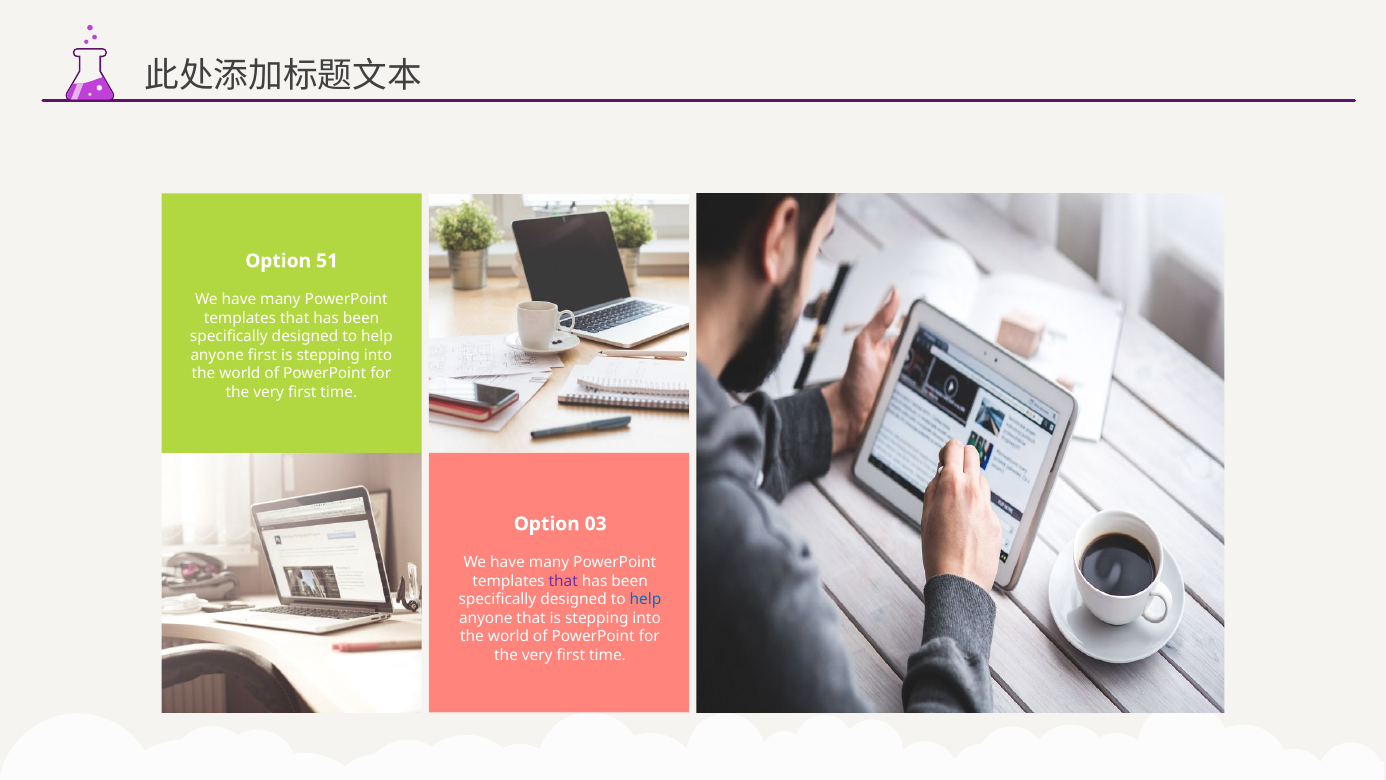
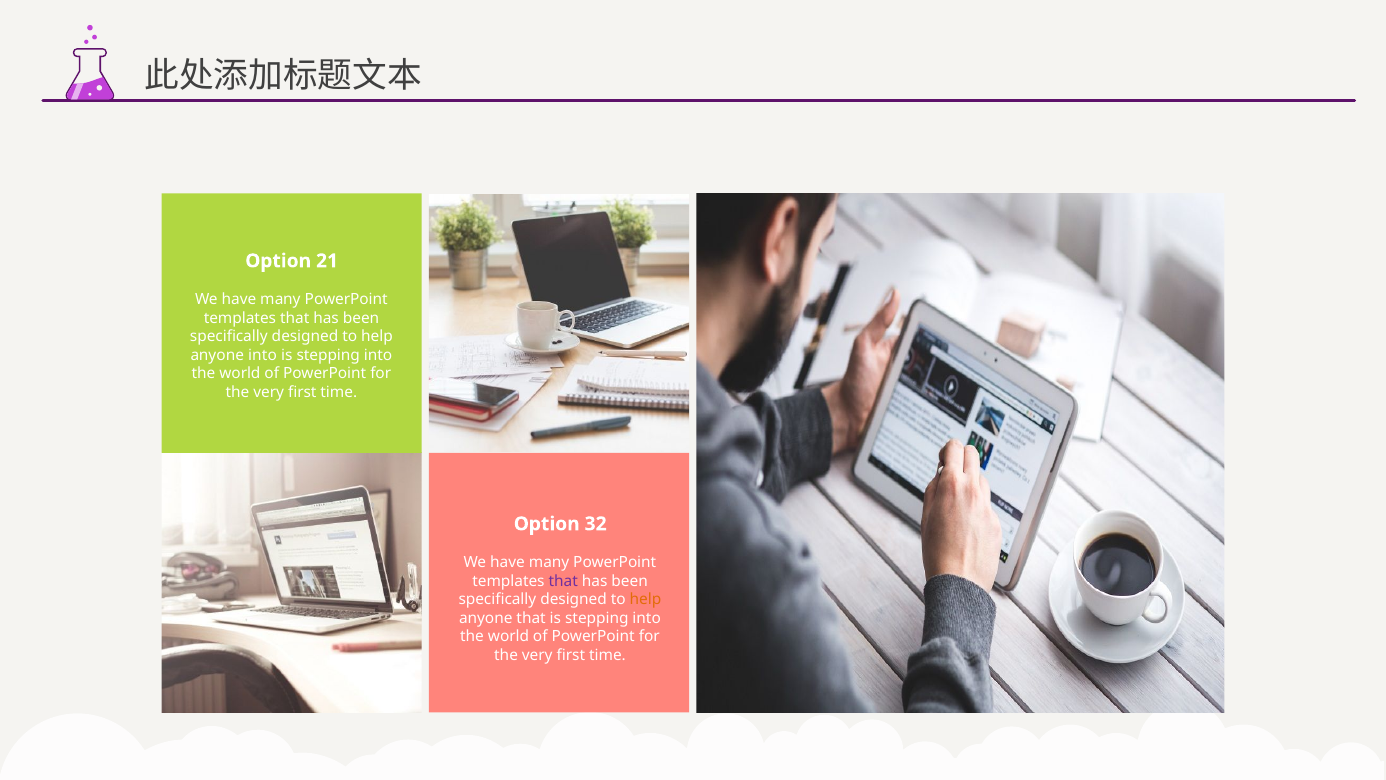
51: 51 -> 21
anyone first: first -> into
03: 03 -> 32
help at (646, 600) colour: blue -> orange
